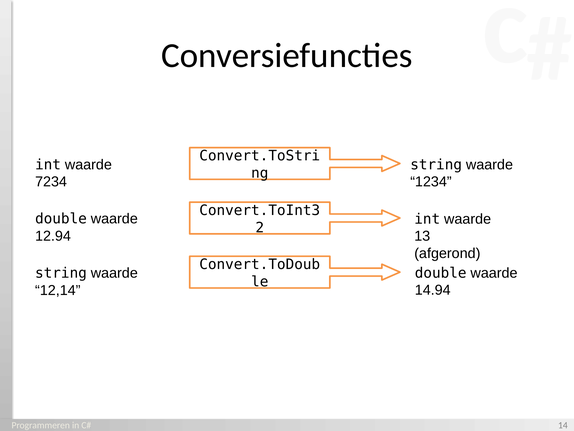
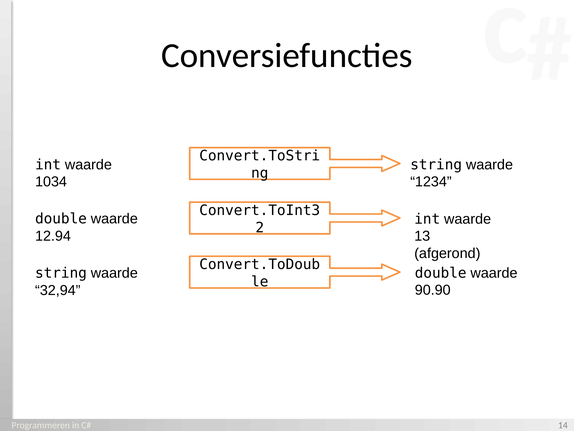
7234: 7234 -> 1034
14.94: 14.94 -> 90.90
12,14: 12,14 -> 32,94
